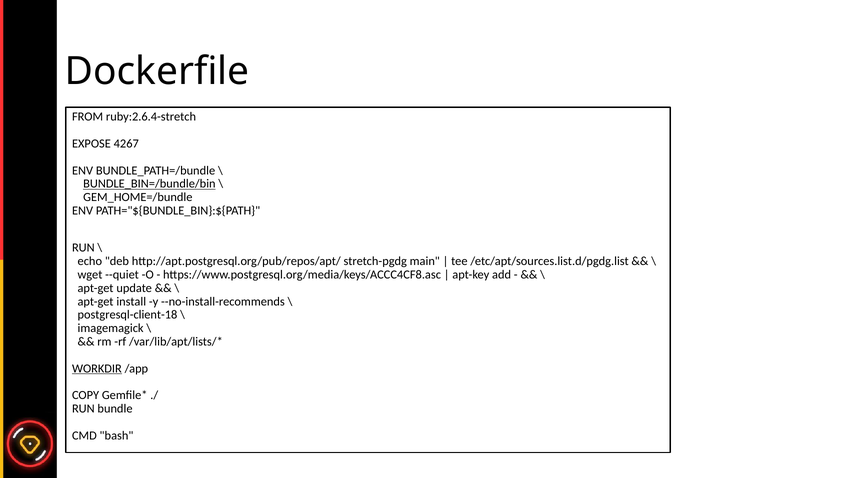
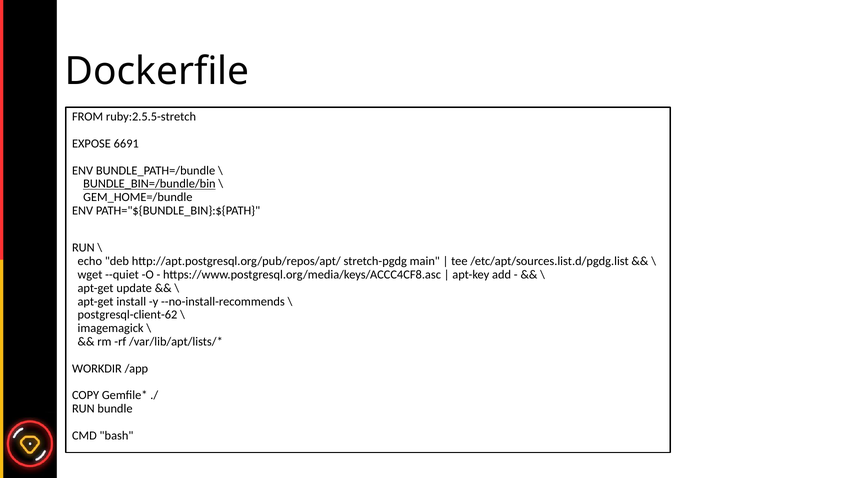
ruby:2.6.4-stretch: ruby:2.6.4-stretch -> ruby:2.5.5-stretch
4267: 4267 -> 6691
postgresql-client-18: postgresql-client-18 -> postgresql-client-62
WORKDIR underline: present -> none
